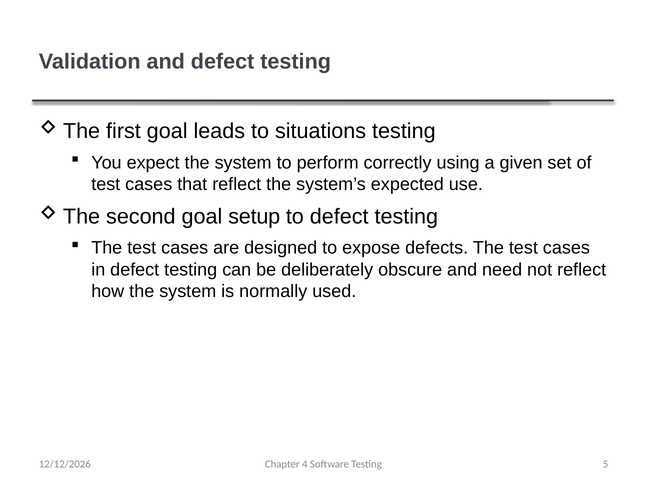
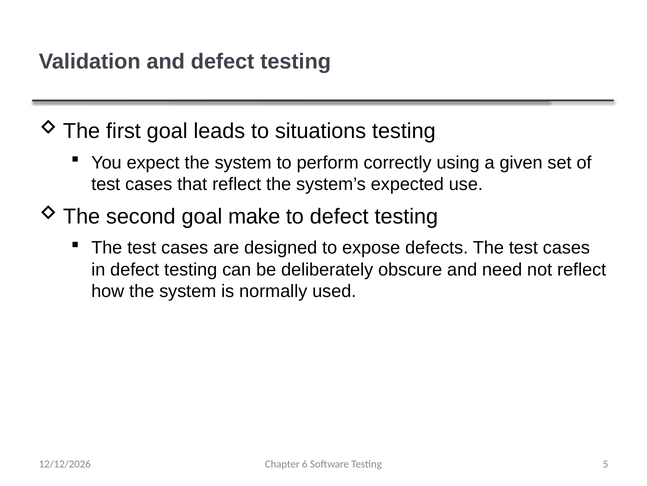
setup: setup -> make
4: 4 -> 6
